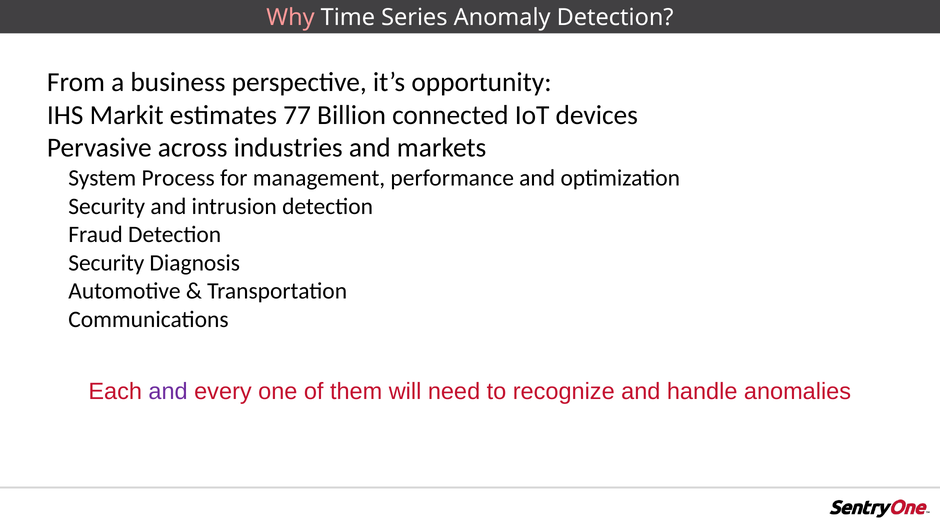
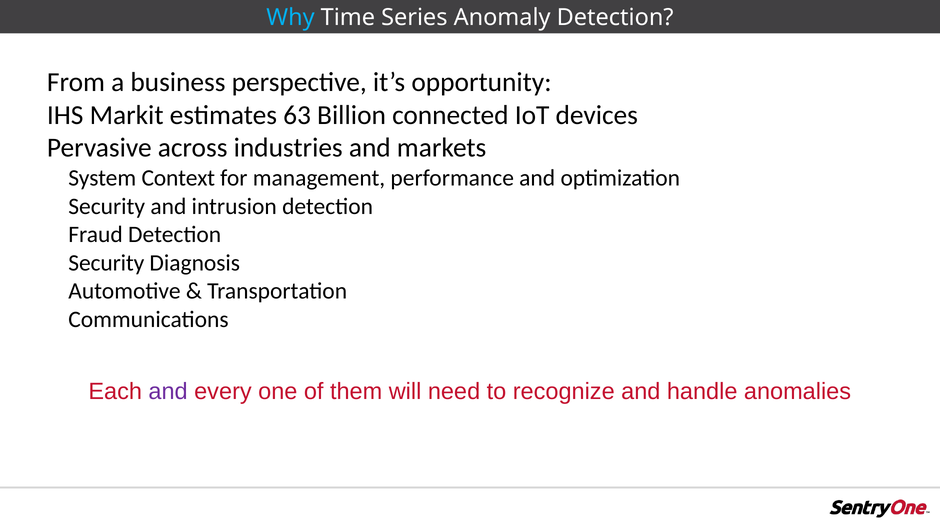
Why colour: pink -> light blue
77: 77 -> 63
Process: Process -> Context
